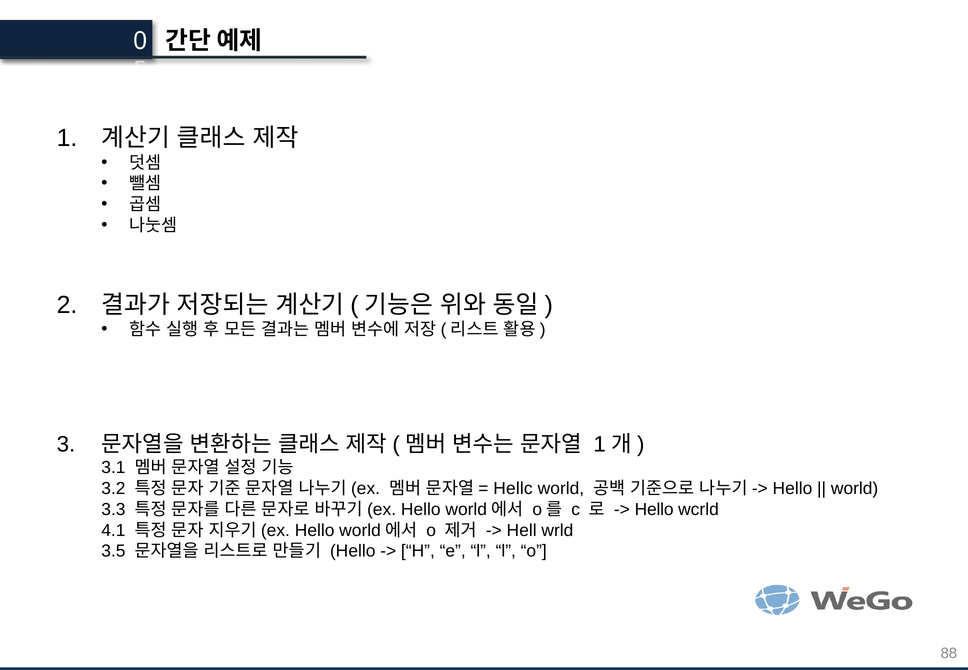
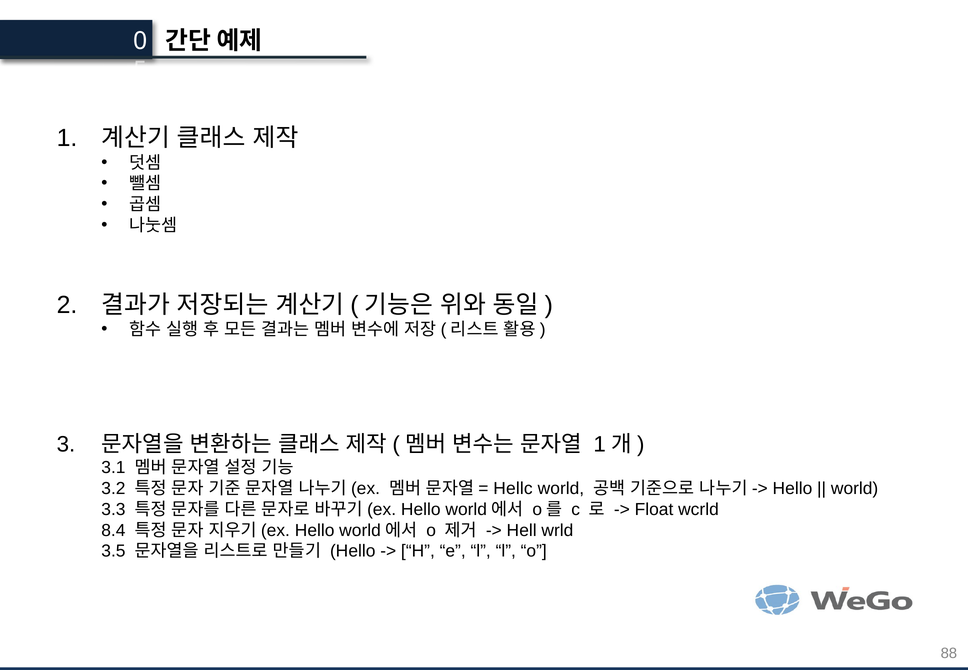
Hello at (654, 510): Hello -> Float
4.1: 4.1 -> 8.4
